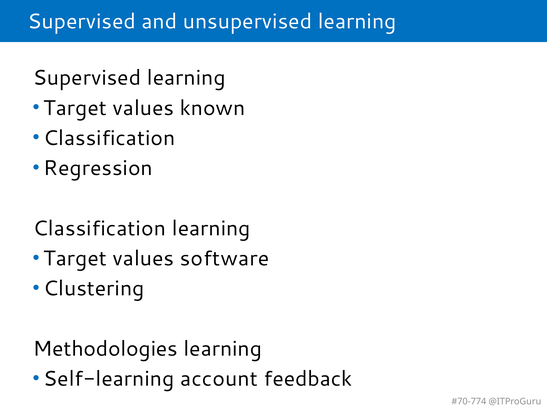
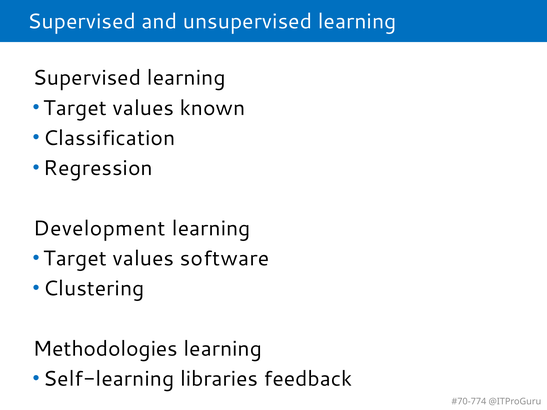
Classification at (99, 229): Classification -> Development
account: account -> libraries
